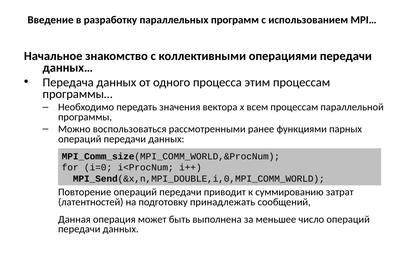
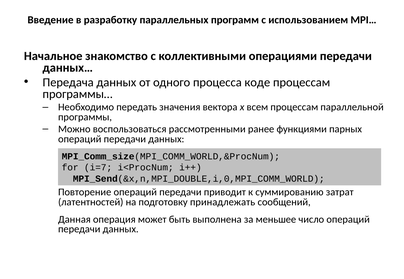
этим: этим -> коде
i=0: i=0 -> i=7
